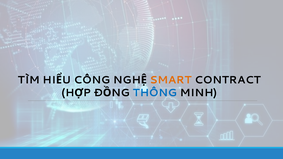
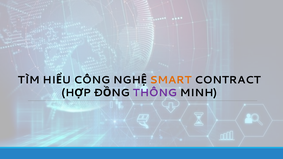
THÔNG colour: blue -> purple
